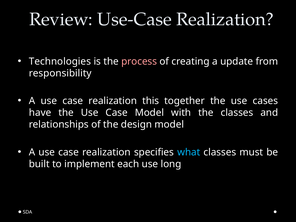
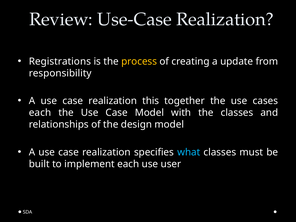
Technologies: Technologies -> Registrations
process colour: pink -> yellow
have at (40, 113): have -> each
long: long -> user
